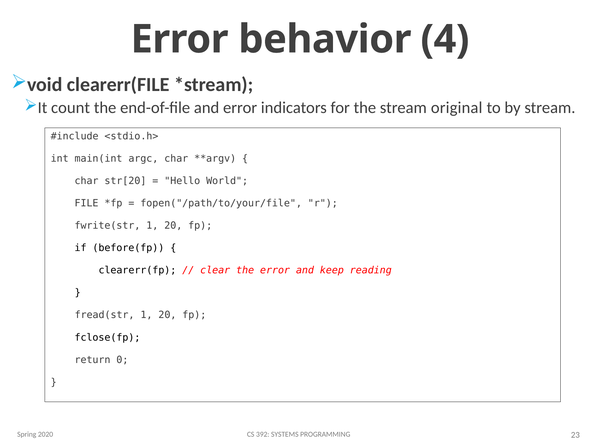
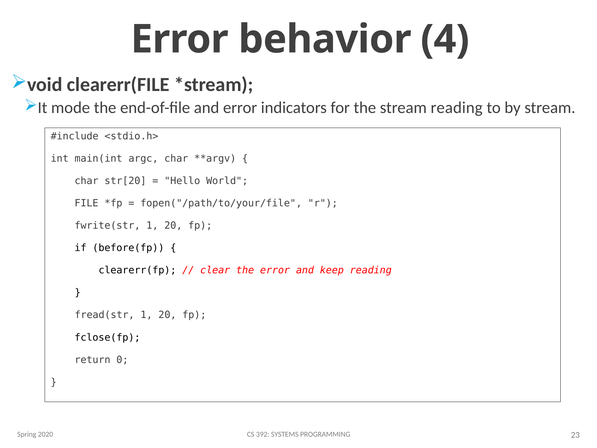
count: count -> mode
stream original: original -> reading
